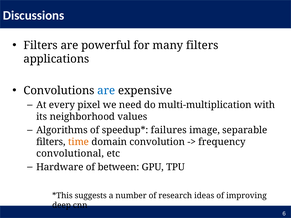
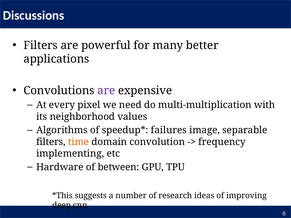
many filters: filters -> better
are at (106, 91) colour: blue -> purple
convolutional: convolutional -> implementing
